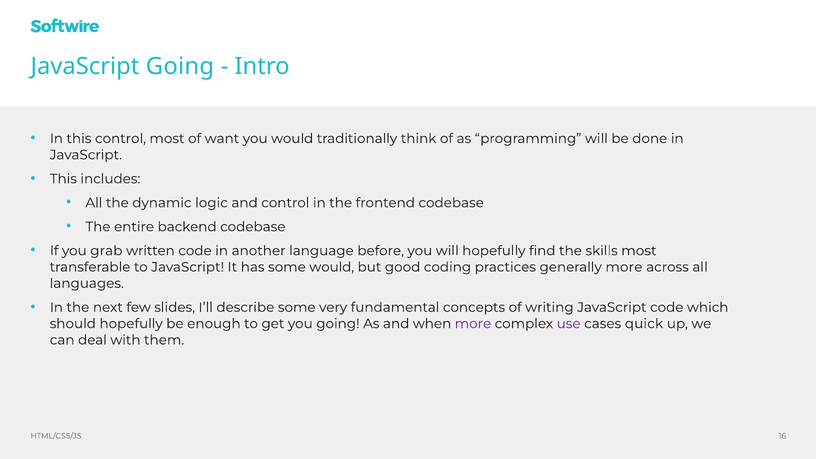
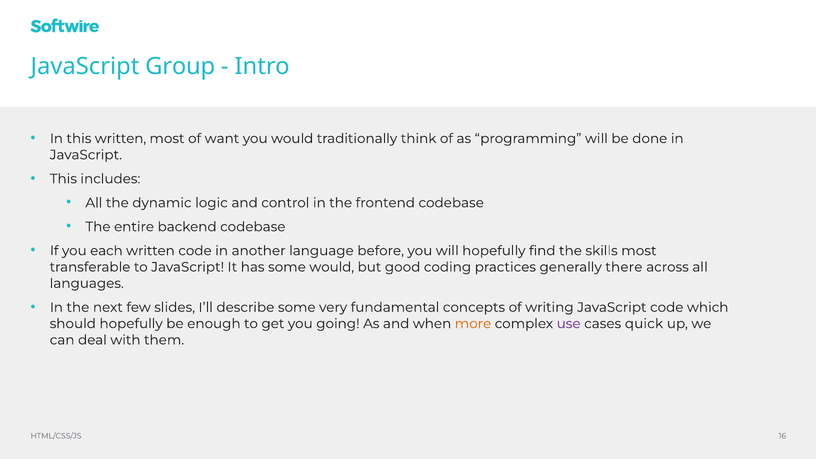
JavaScript Going: Going -> Group
this control: control -> written
grab: grab -> each
generally more: more -> there
more at (473, 324) colour: purple -> orange
